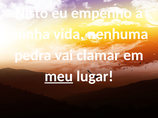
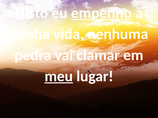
empenho underline: none -> present
